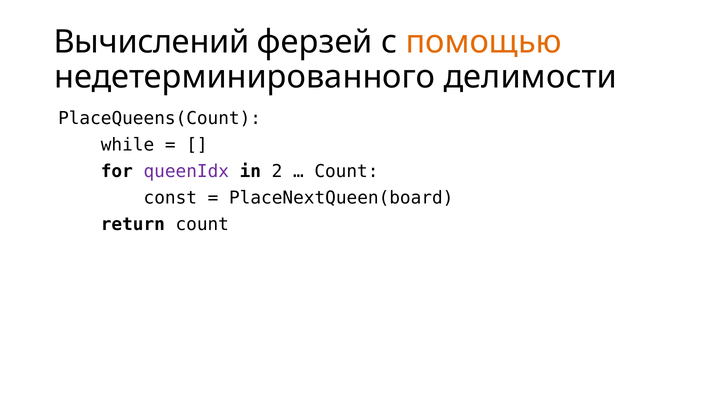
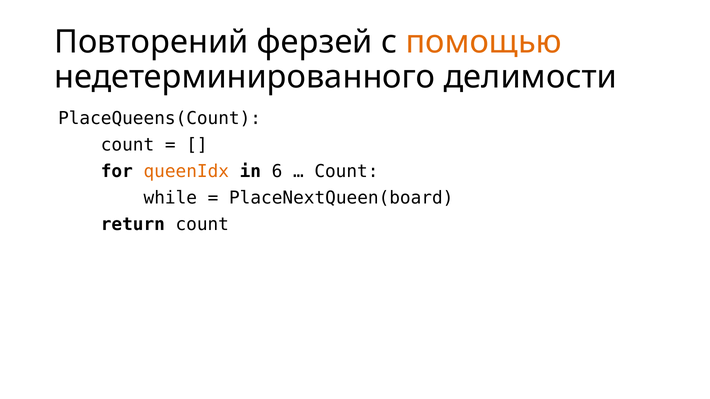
Вычислений: Вычислений -> Повторений
while at (128, 145): while -> count
queenIdx colour: purple -> orange
2: 2 -> 6
const: const -> while
